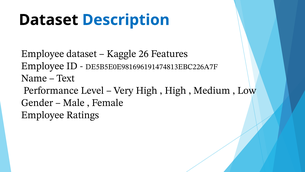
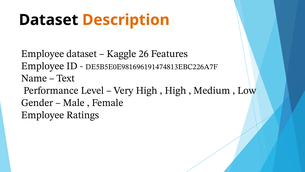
Description colour: blue -> orange
